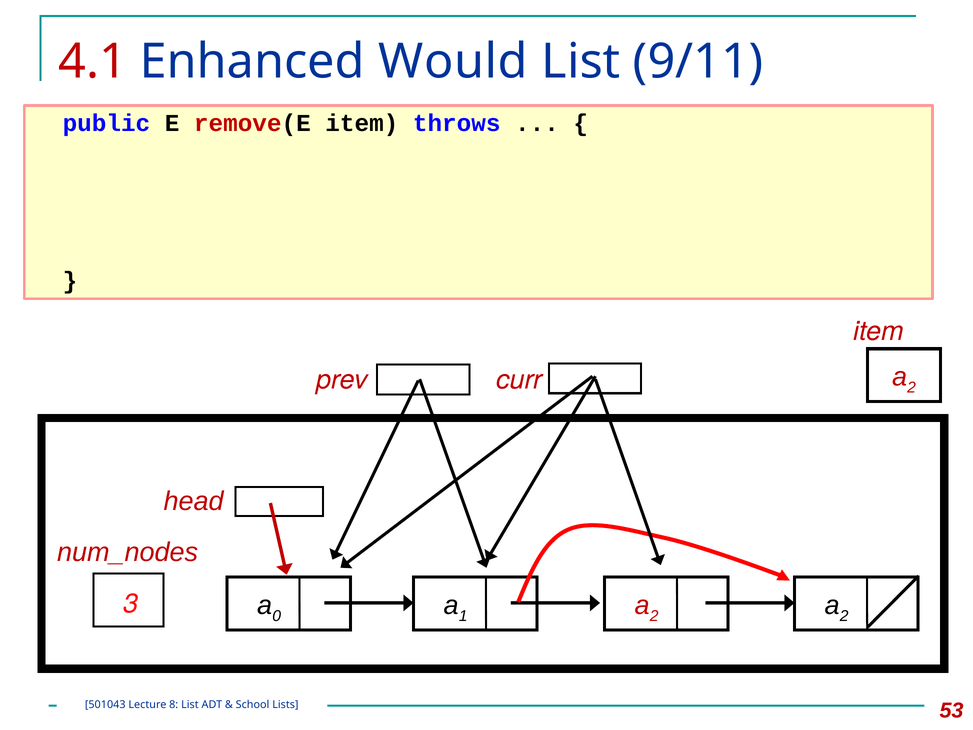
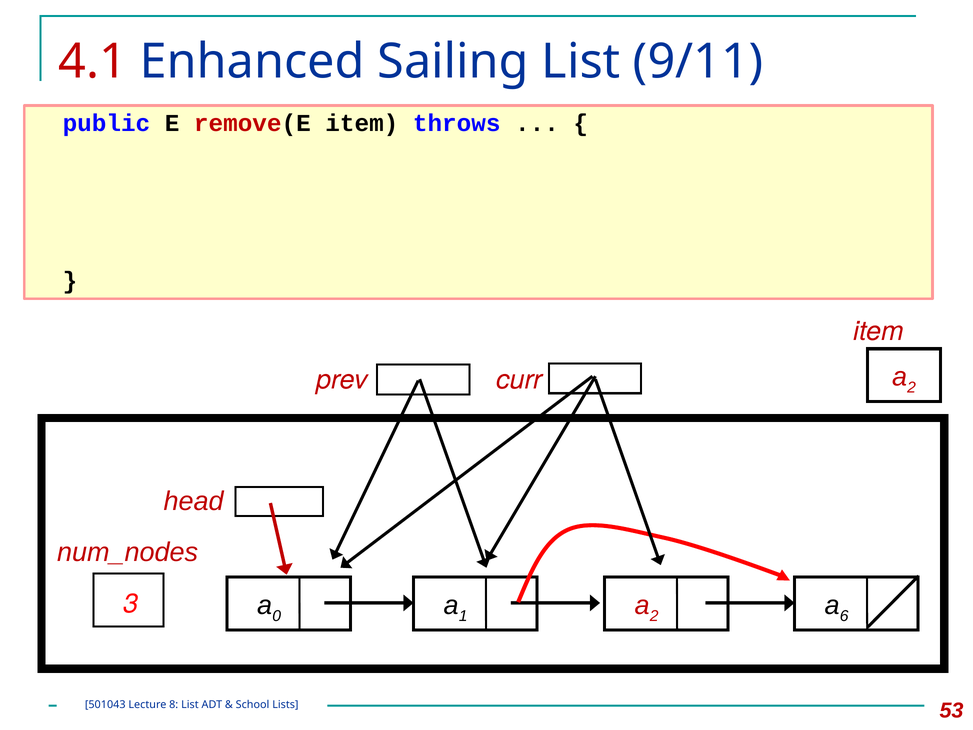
Would: Would -> Sailing
2 at (844, 616): 2 -> 6
